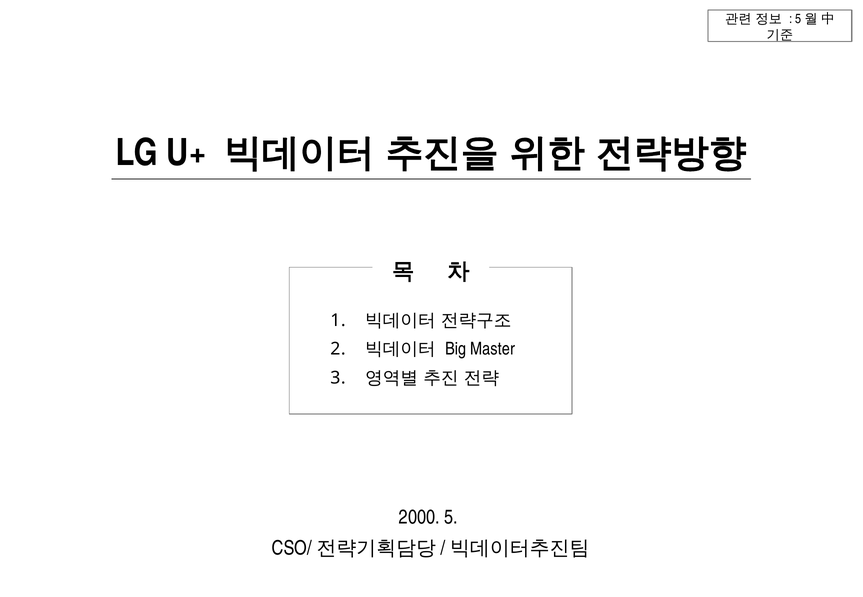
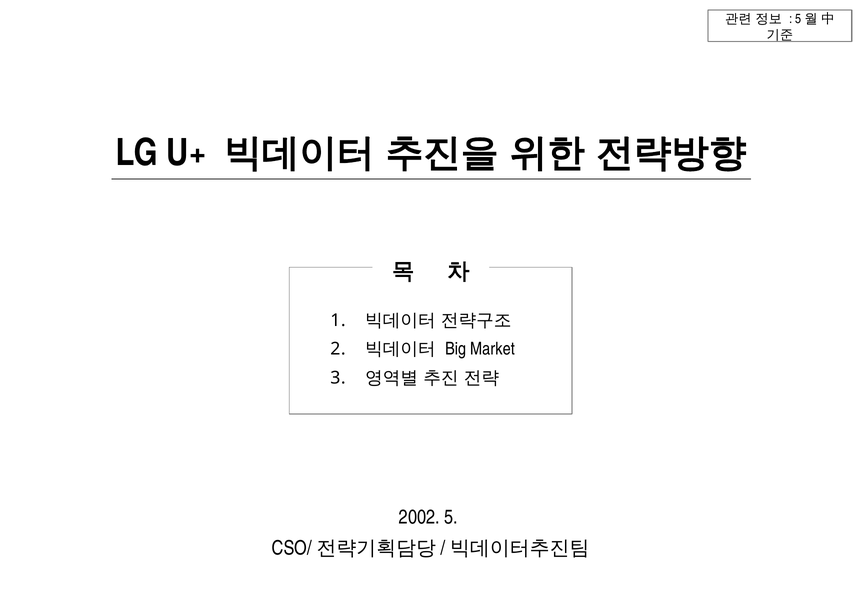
Master: Master -> Market
2000: 2000 -> 2002
